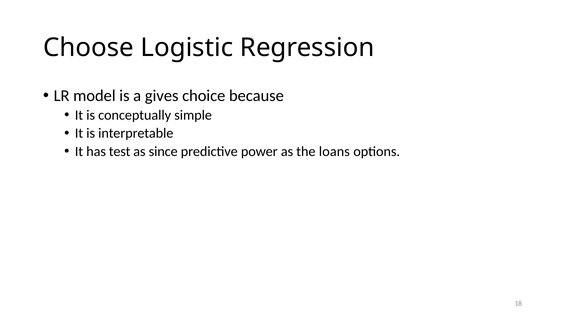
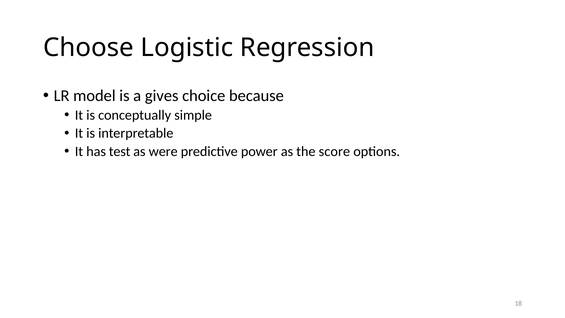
since: since -> were
loans: loans -> score
